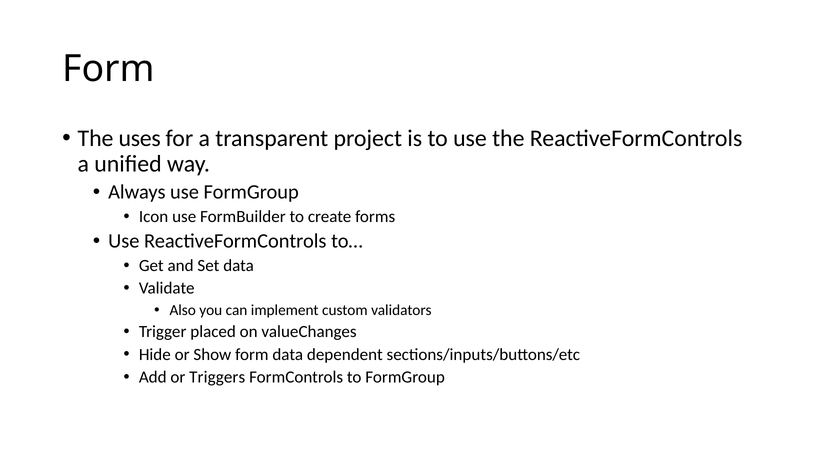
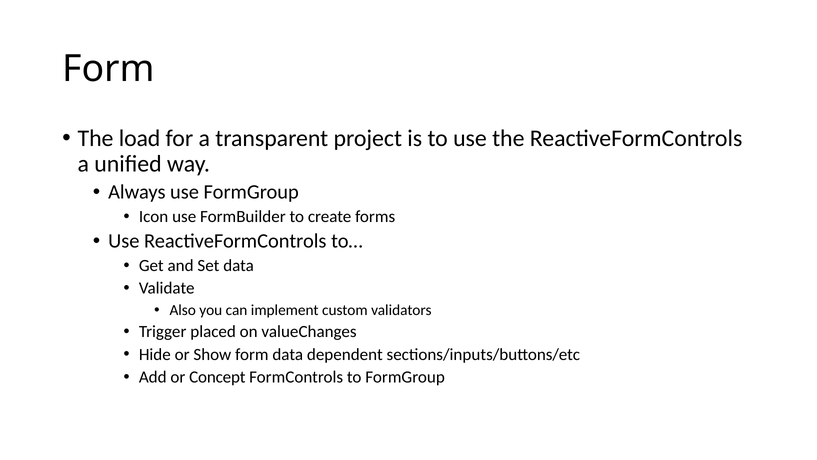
uses: uses -> load
Triggers: Triggers -> Concept
